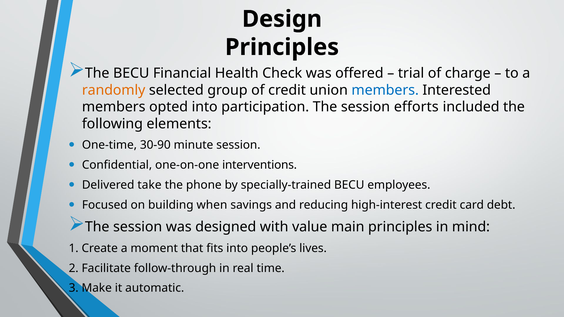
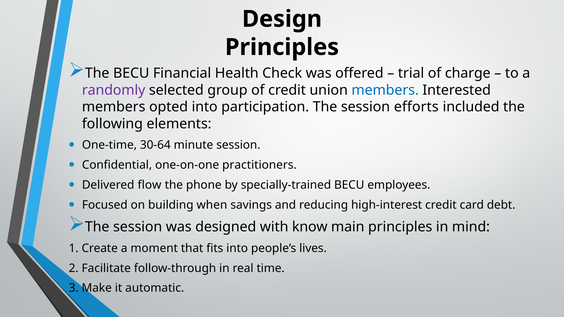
randomly colour: orange -> purple
30-90: 30-90 -> 30-64
interventions: interventions -> practitioners
take: take -> flow
value: value -> know
